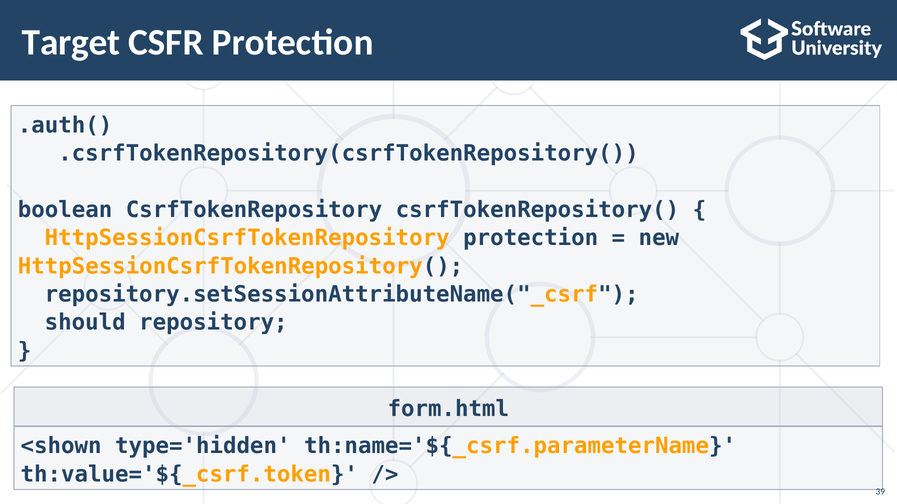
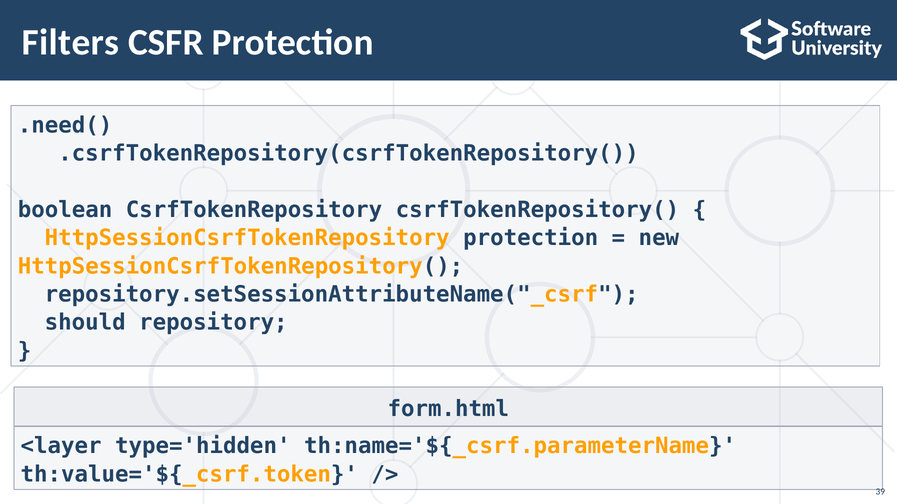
Target: Target -> Filters
.auth(: .auth( -> .need(
<shown: <shown -> <layer
